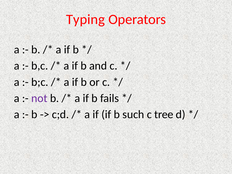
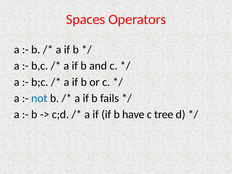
Typing: Typing -> Spaces
not colour: purple -> blue
such: such -> have
